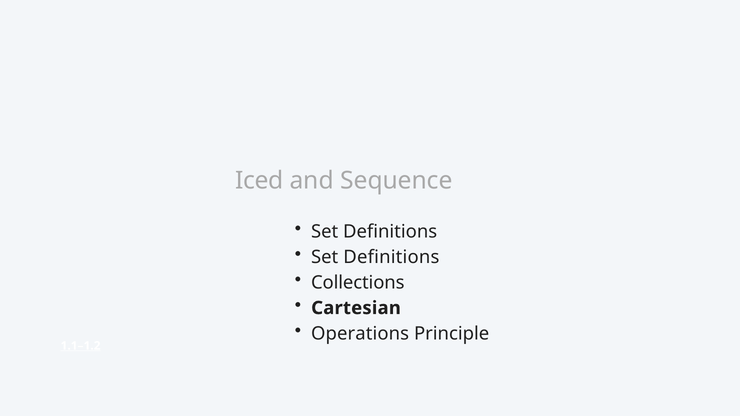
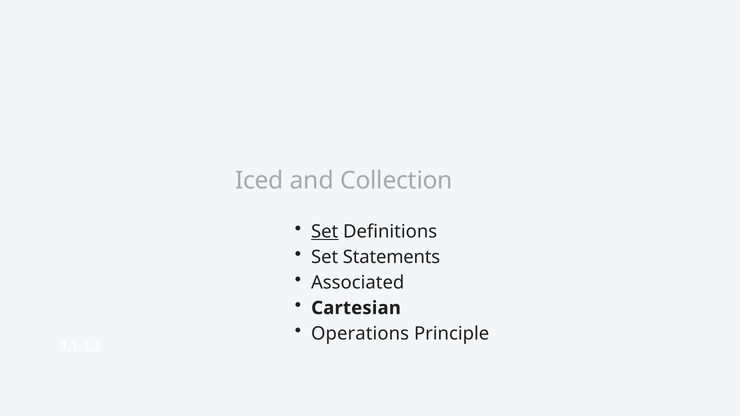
Sequence: Sequence -> Collection
Set at (325, 232) underline: none -> present
Definitions at (391, 257): Definitions -> Statements
Collections: Collections -> Associated
